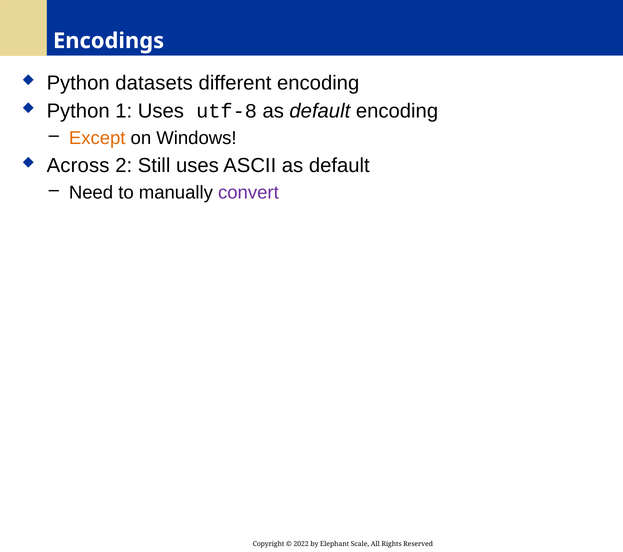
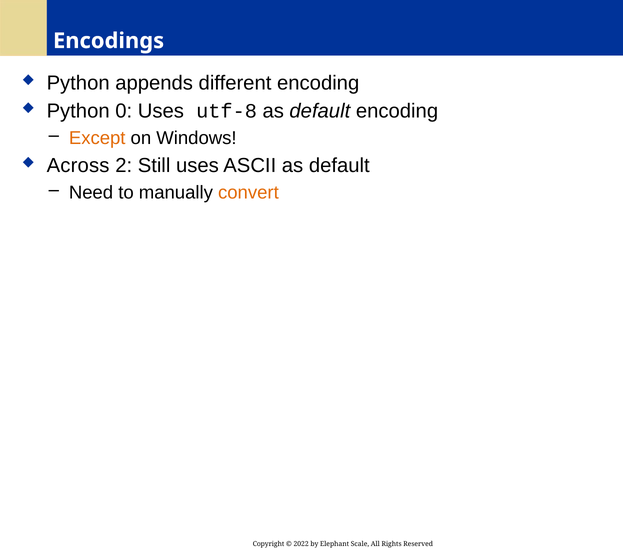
datasets: datasets -> appends
1: 1 -> 0
convert colour: purple -> orange
